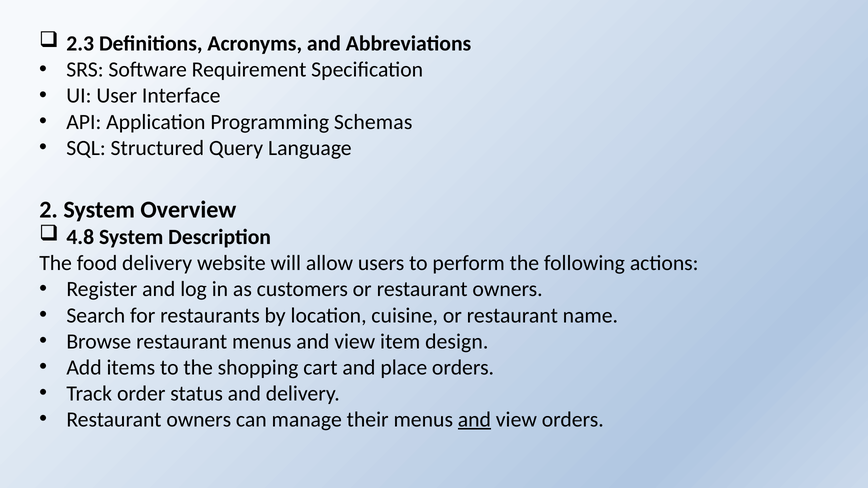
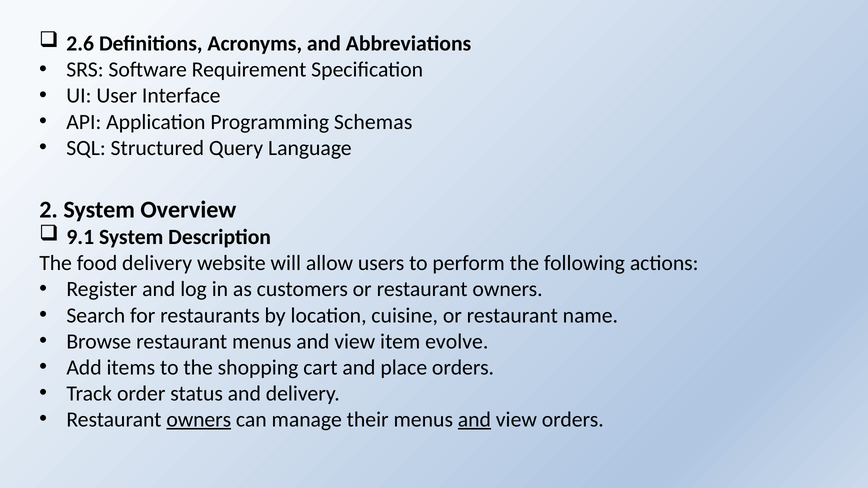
2.3: 2.3 -> 2.6
4.8: 4.8 -> 9.1
design: design -> evolve
owners at (199, 420) underline: none -> present
